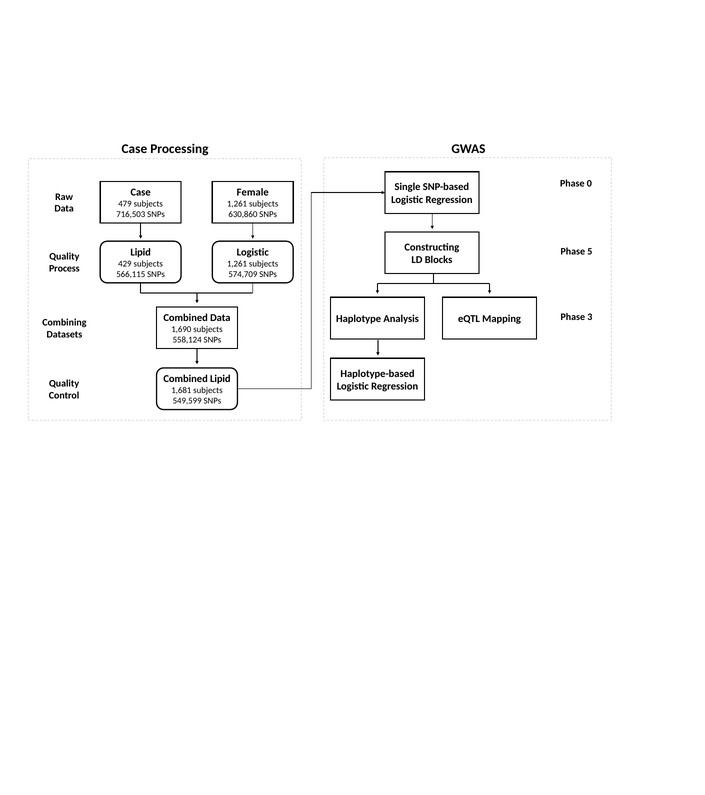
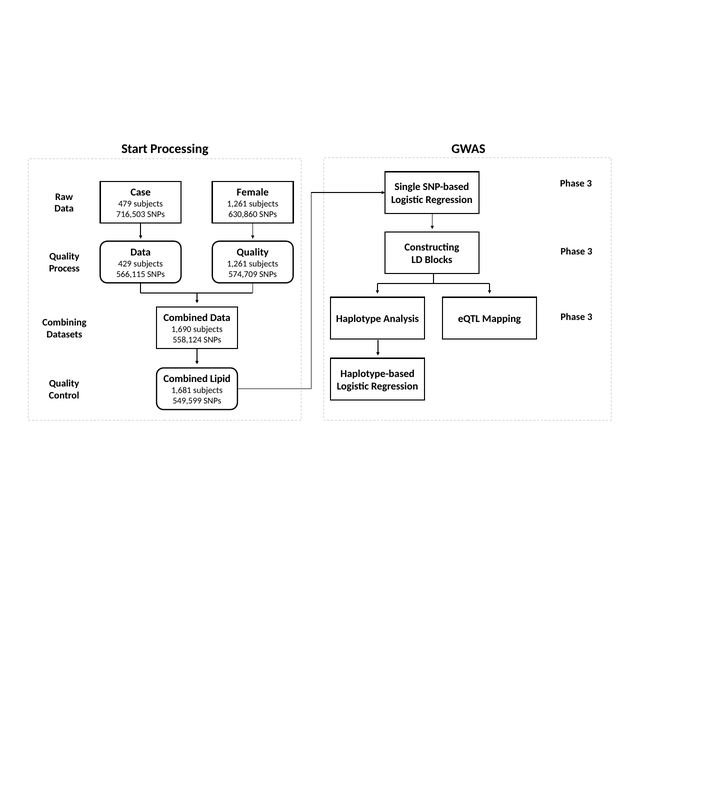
Case at (134, 149): Case -> Start
0 at (589, 183): 0 -> 3
5 at (590, 252): 5 -> 3
Lipid at (141, 252): Lipid -> Data
Logistic at (253, 252): Logistic -> Quality
